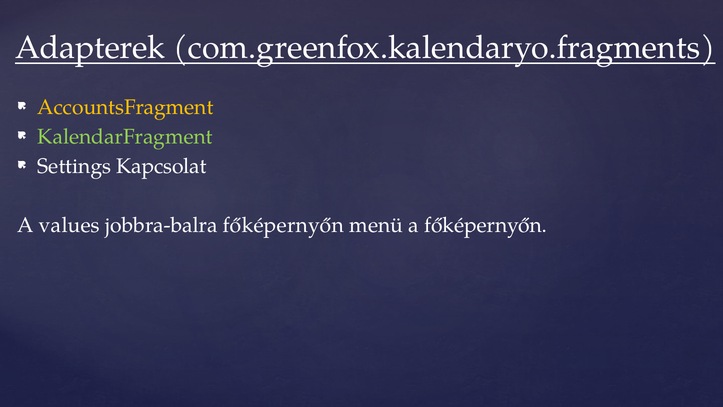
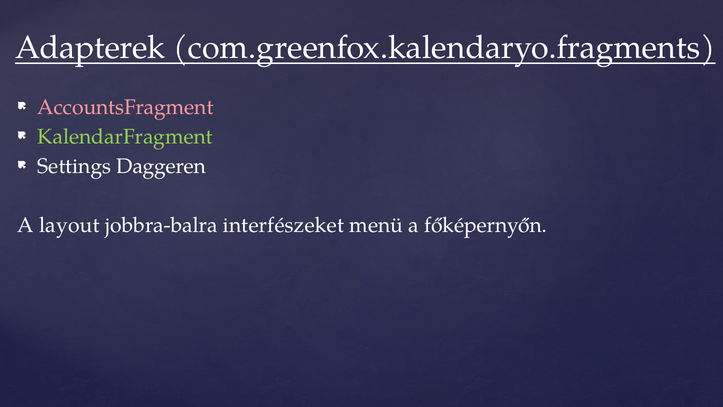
AccountsFragment colour: yellow -> pink
Kapcsolat: Kapcsolat -> Daggeren
values: values -> layout
jobbra-balra főképernyőn: főképernyőn -> interfészeket
